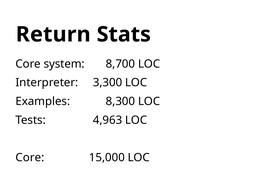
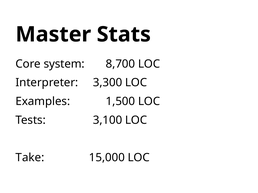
Return: Return -> Master
8,300: 8,300 -> 1,500
4,963: 4,963 -> 3,100
Core at (30, 158): Core -> Take
